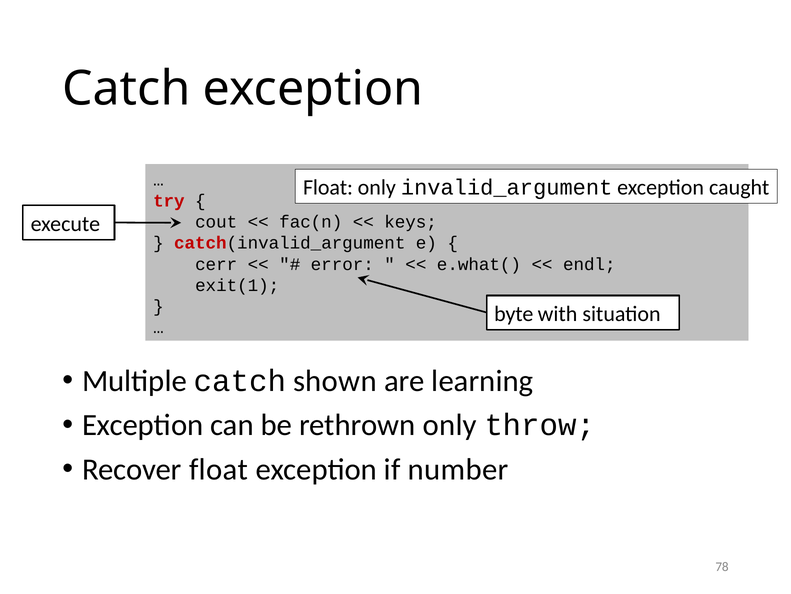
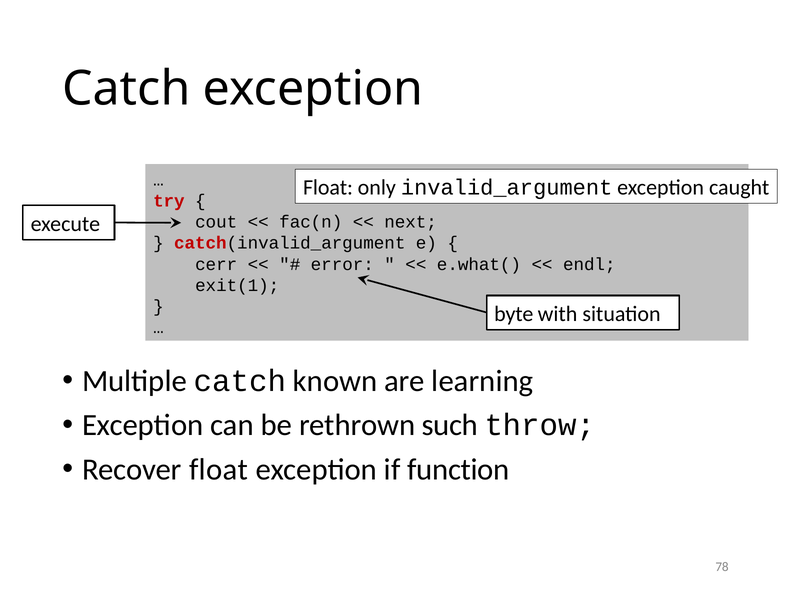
keys: keys -> next
shown: shown -> known
rethrown only: only -> such
number: number -> function
